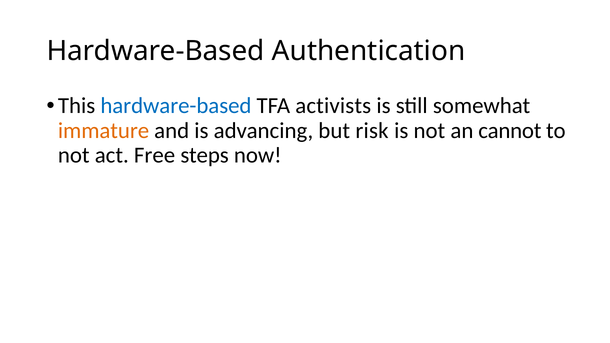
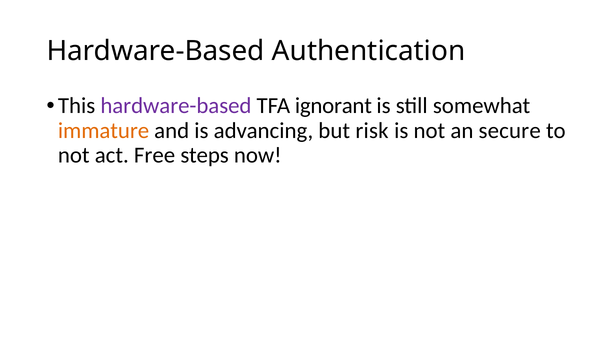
hardware-based at (176, 106) colour: blue -> purple
activists: activists -> ignorant
cannot: cannot -> secure
